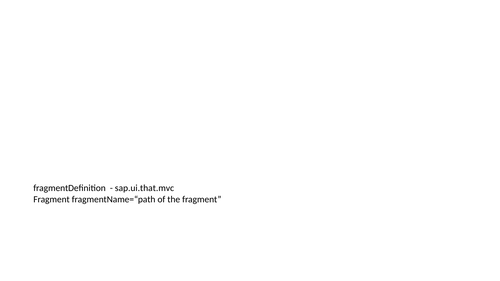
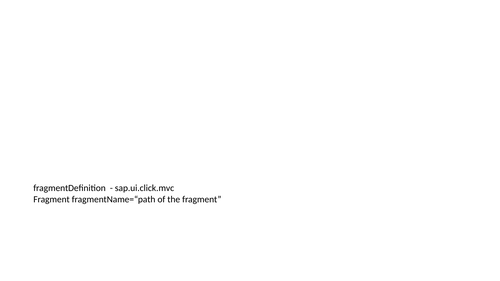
sap.ui.that.mvc: sap.ui.that.mvc -> sap.ui.click.mvc
